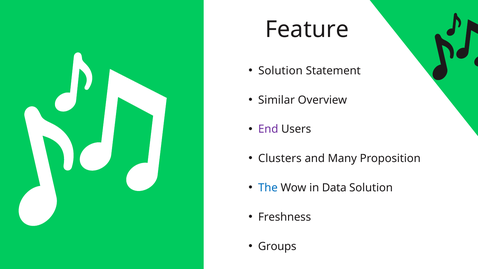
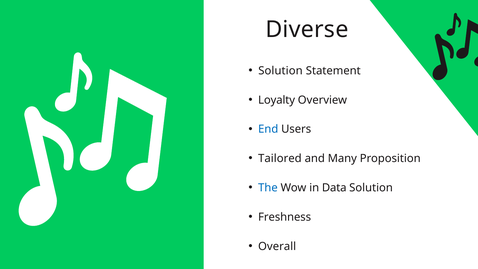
Feature: Feature -> Diverse
Similar: Similar -> Loyalty
End colour: purple -> blue
Clusters: Clusters -> Tailored
Groups: Groups -> Overall
